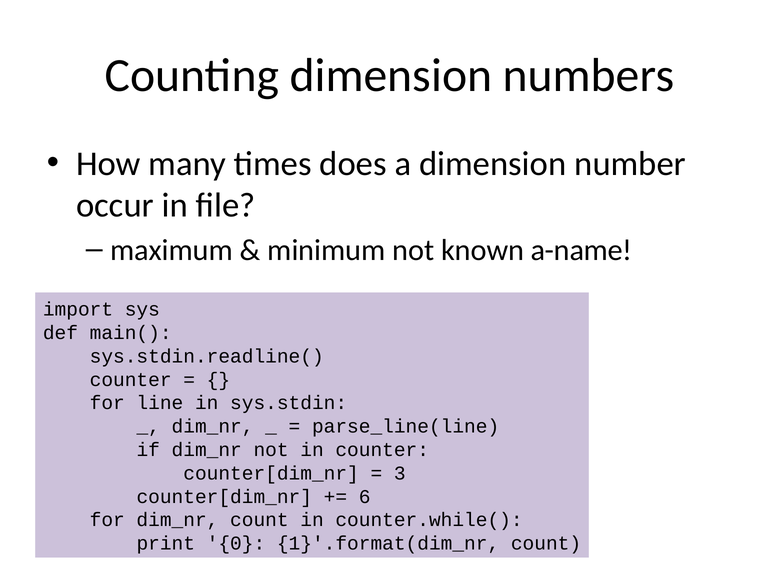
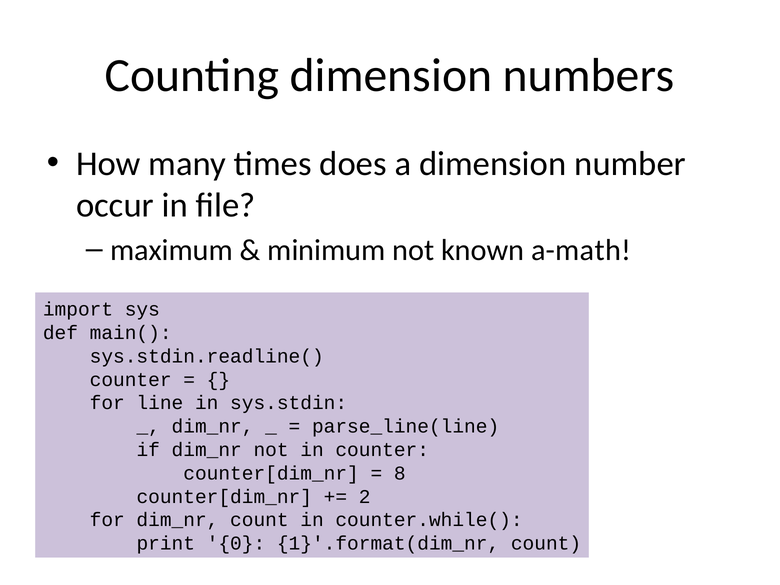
a-name: a-name -> a-math
3: 3 -> 8
6: 6 -> 2
